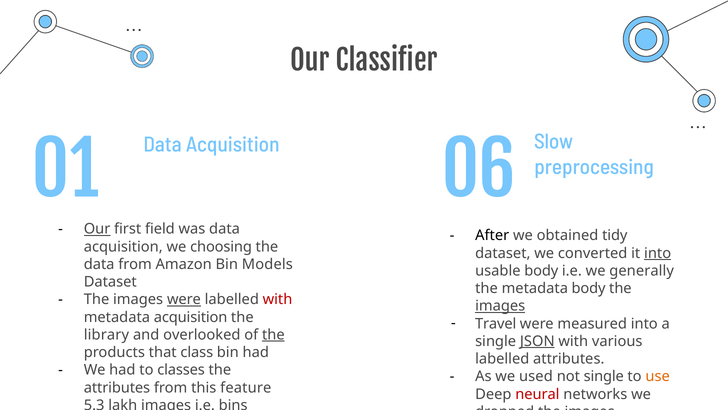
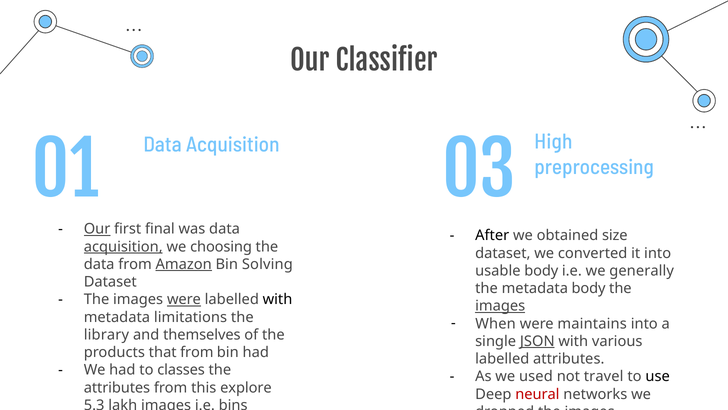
Slow: Slow -> High
06: 06 -> 03
field: field -> final
tidy: tidy -> size
acquisition at (123, 246) underline: none -> present
into at (658, 253) underline: present -> none
Amazon underline: none -> present
Models: Models -> Solving
with at (278, 299) colour: red -> black
metadata acquisition: acquisition -> limitations
Travel: Travel -> When
measured: measured -> maintains
overlooked: overlooked -> themselves
the at (273, 334) underline: present -> none
that class: class -> from
not single: single -> travel
use colour: orange -> black
feature: feature -> explore
